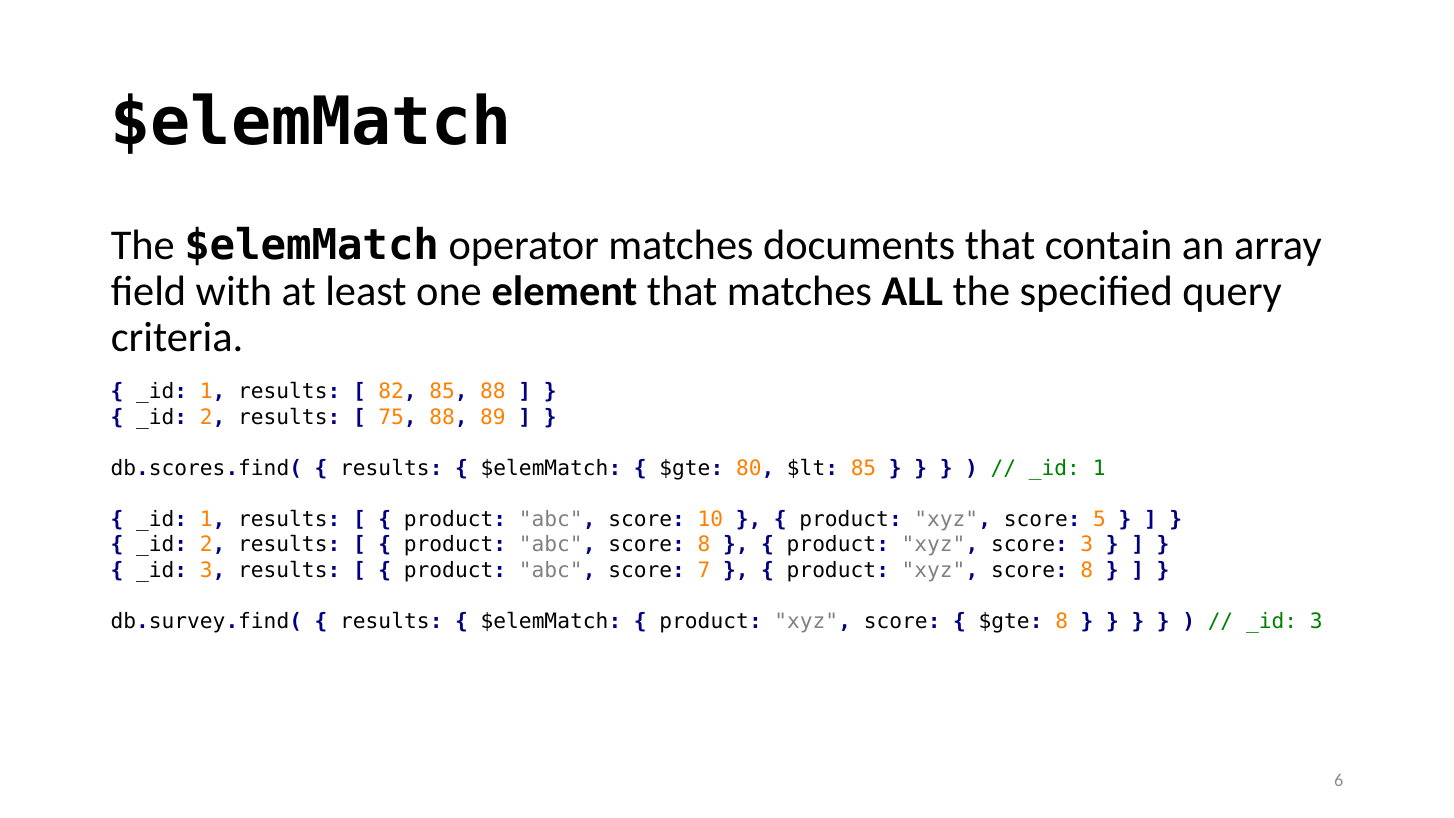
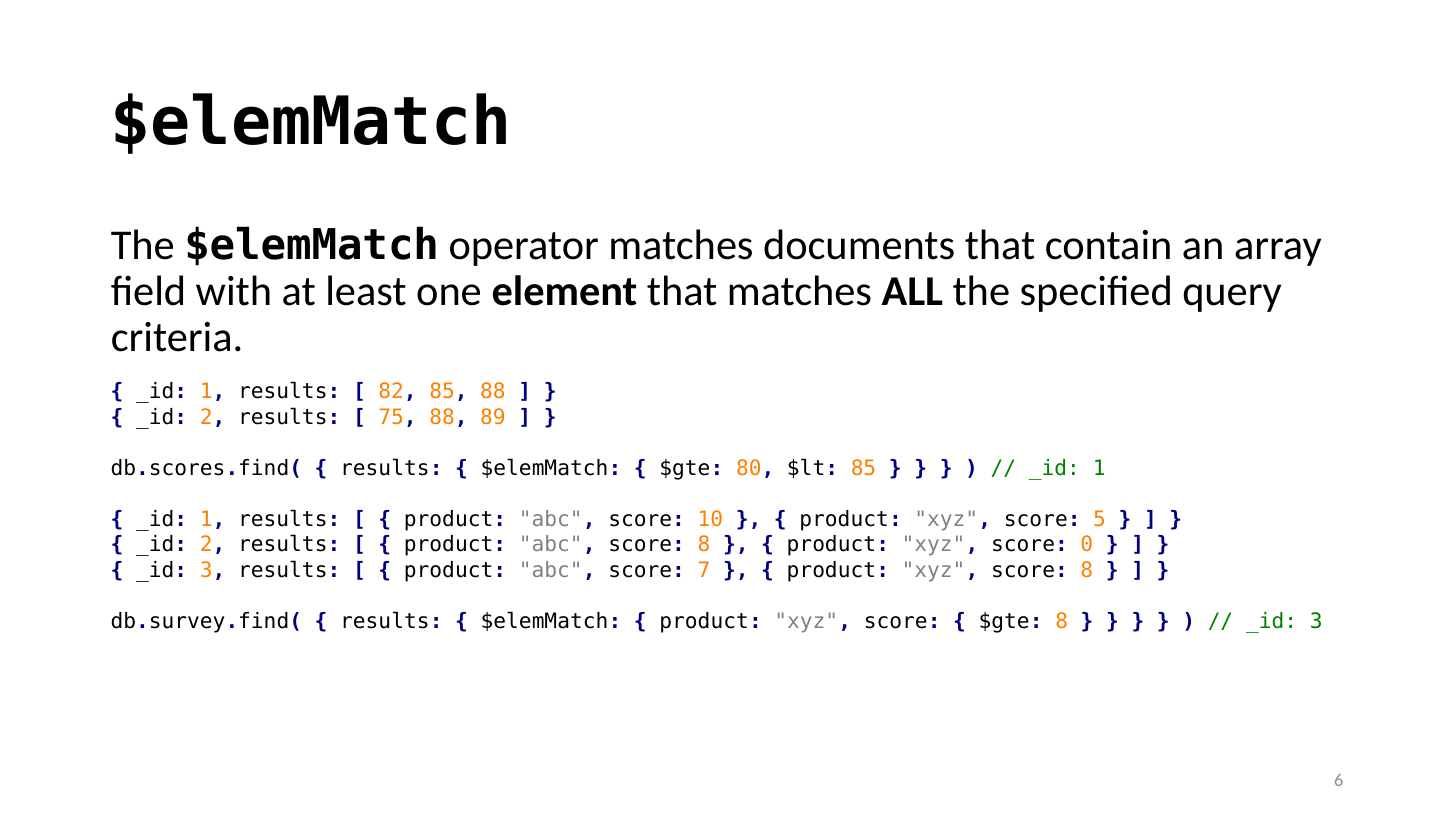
score 3: 3 -> 0
